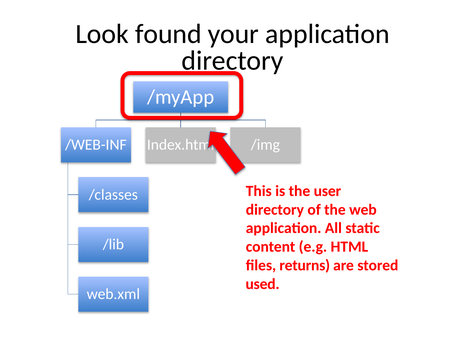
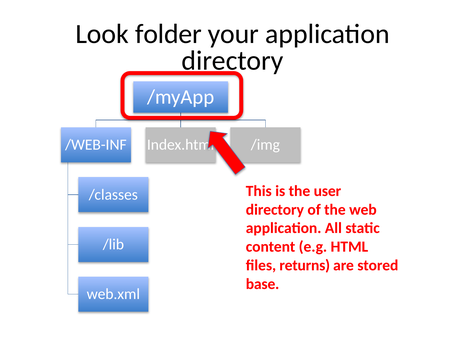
found: found -> folder
used: used -> base
